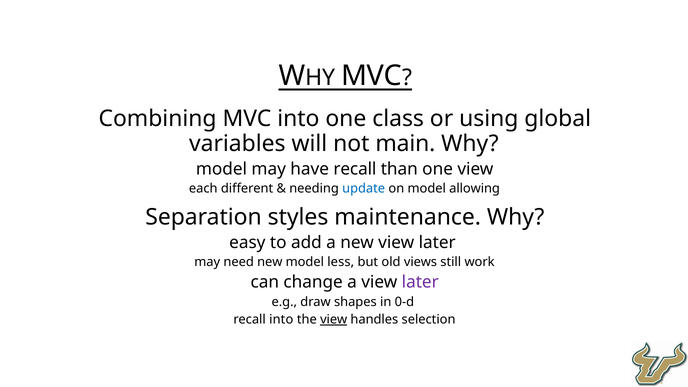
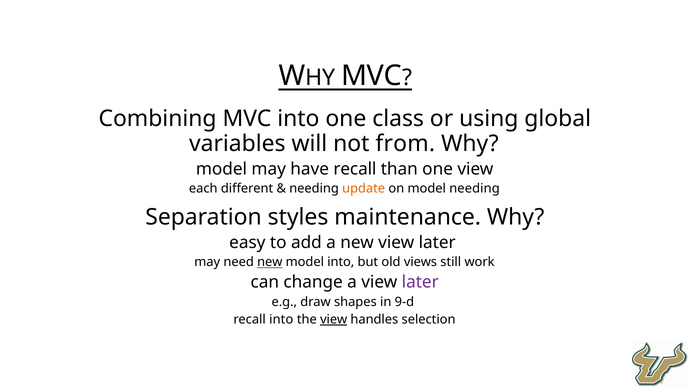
main: main -> from
update colour: blue -> orange
model allowing: allowing -> needing
new at (270, 262) underline: none -> present
model less: less -> into
0-d: 0-d -> 9-d
